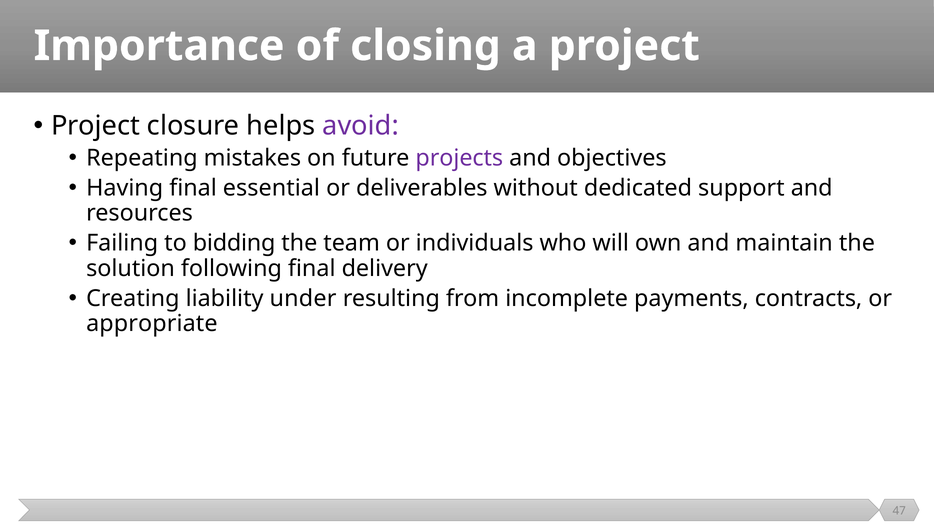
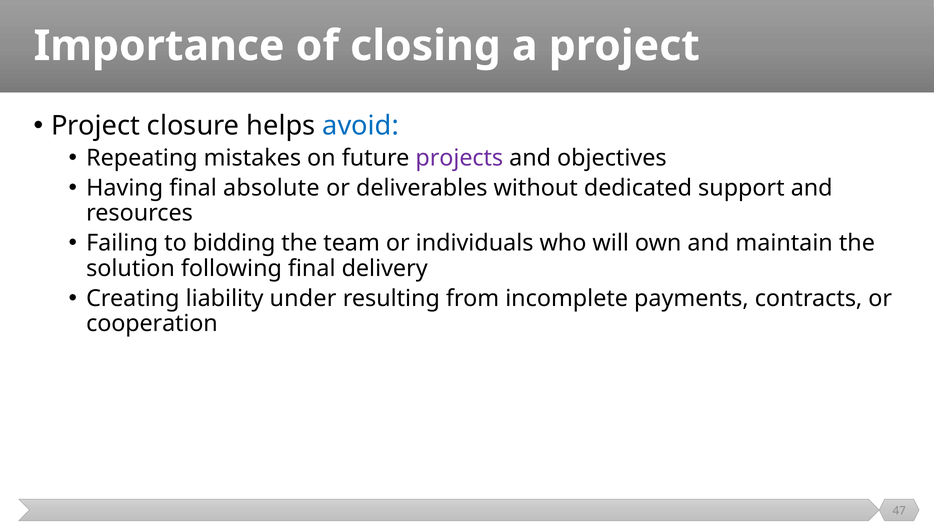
avoid colour: purple -> blue
essential: essential -> absolute
appropriate: appropriate -> cooperation
